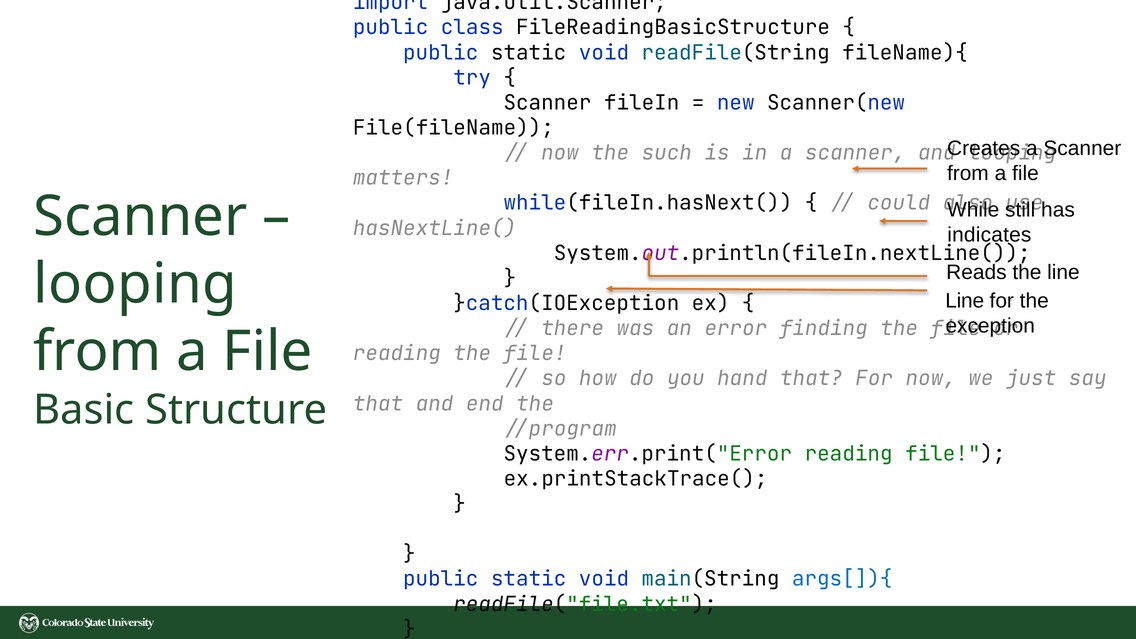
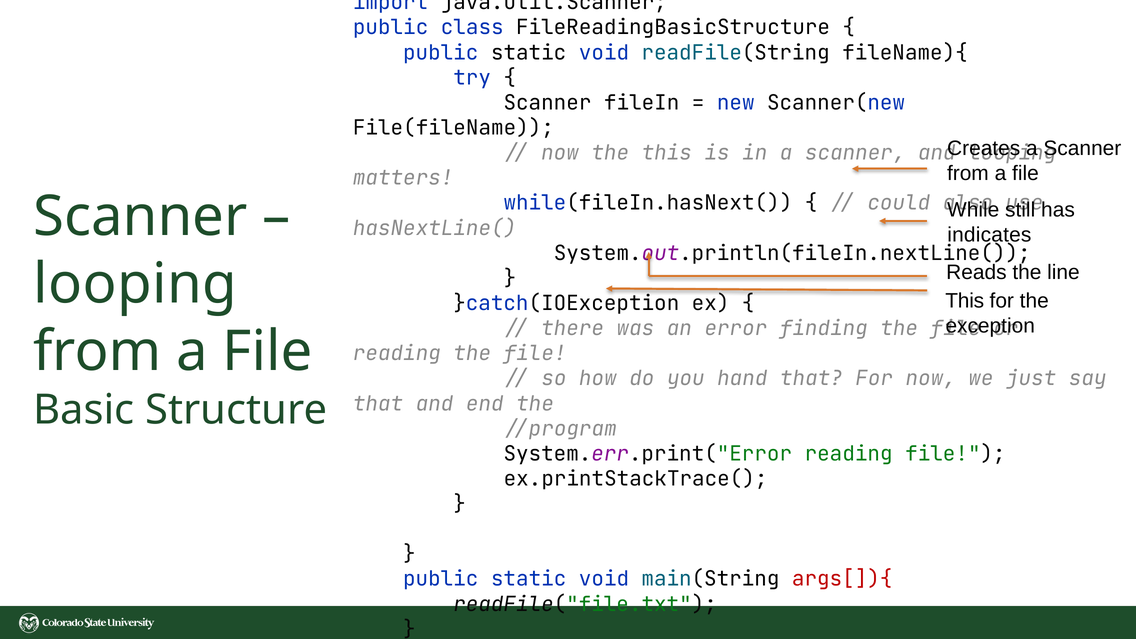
the such: such -> this
Line at (965, 301): Line -> This
args[]){ colour: blue -> red
